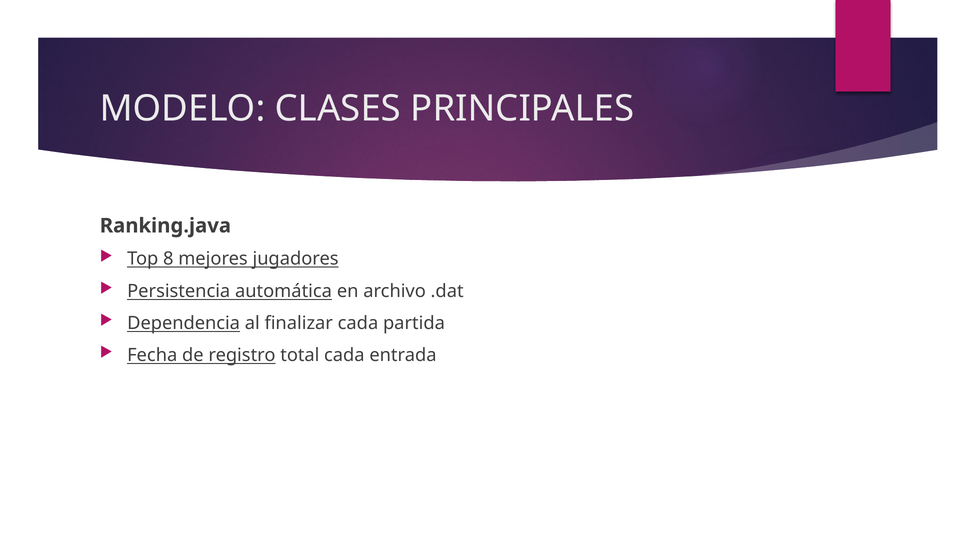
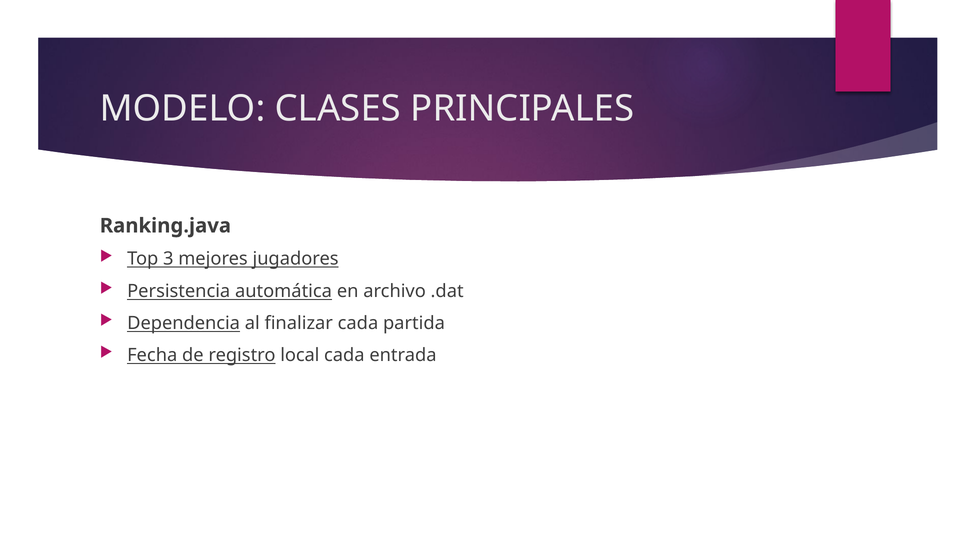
8: 8 -> 3
total: total -> local
